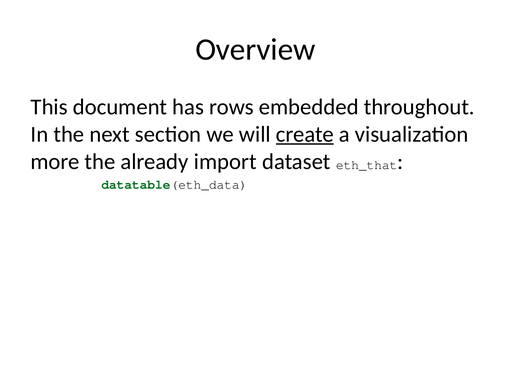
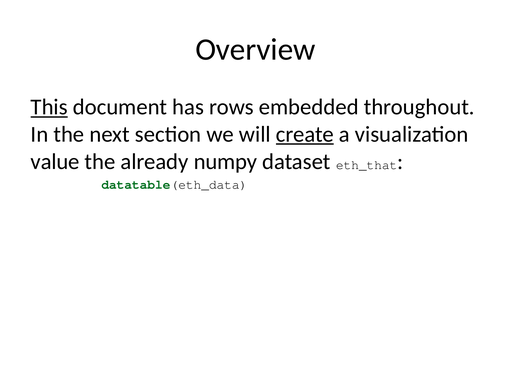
This underline: none -> present
more: more -> value
import: import -> numpy
